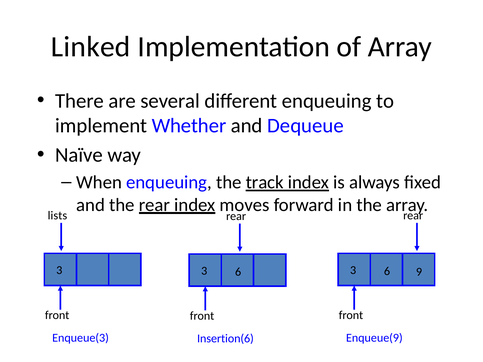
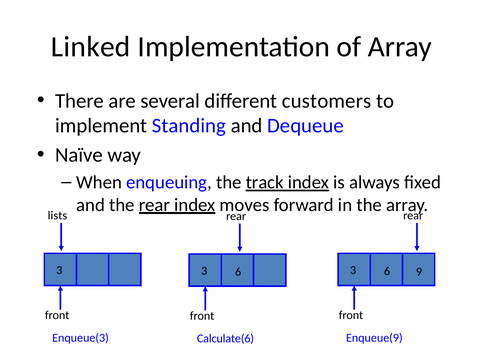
different enqueuing: enqueuing -> customers
Whether: Whether -> Standing
Insertion(6: Insertion(6 -> Calculate(6
